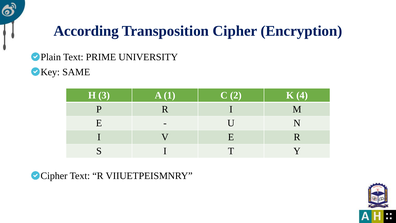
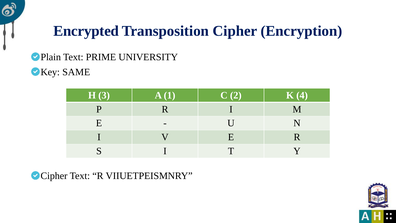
According: According -> Encrypted
